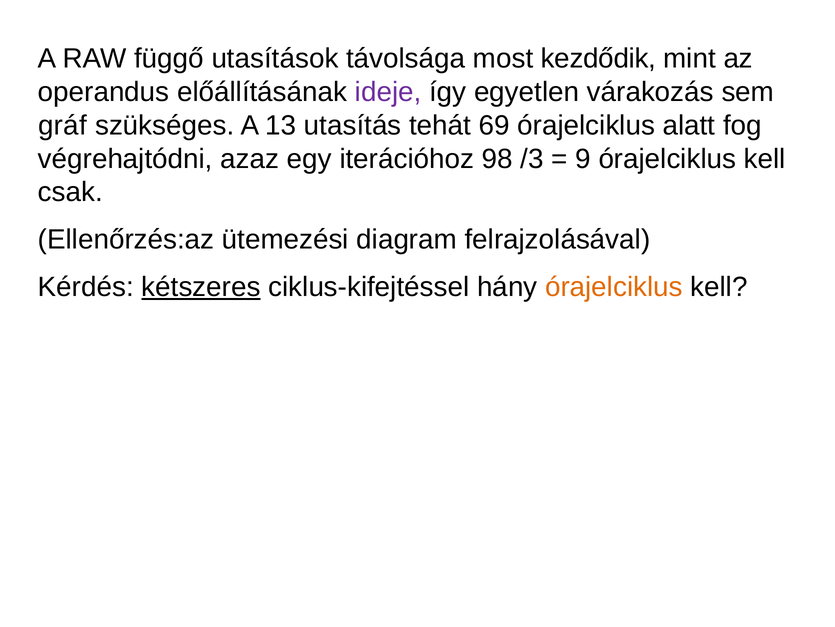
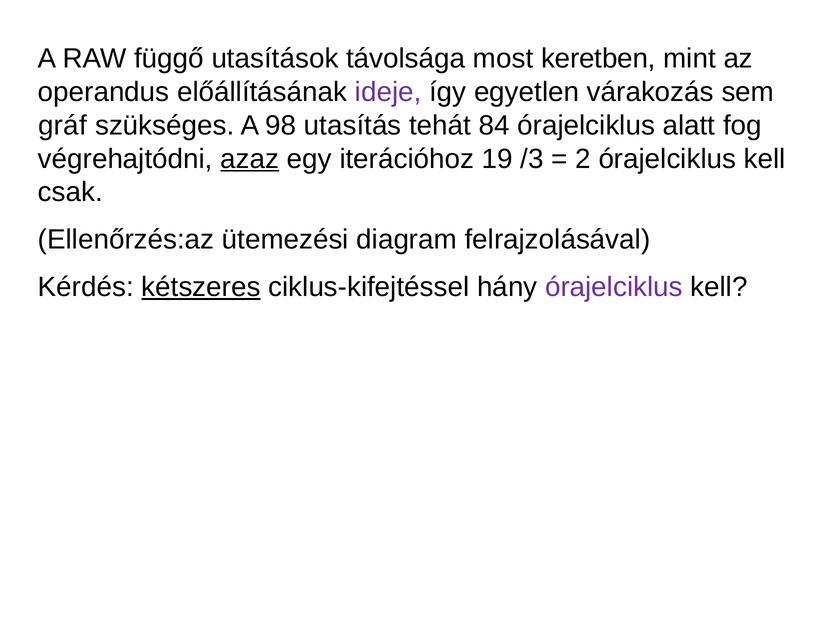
kezdődik: kezdődik -> keretben
13: 13 -> 98
69: 69 -> 84
azaz underline: none -> present
98: 98 -> 19
9: 9 -> 2
órajelciklus at (614, 287) colour: orange -> purple
